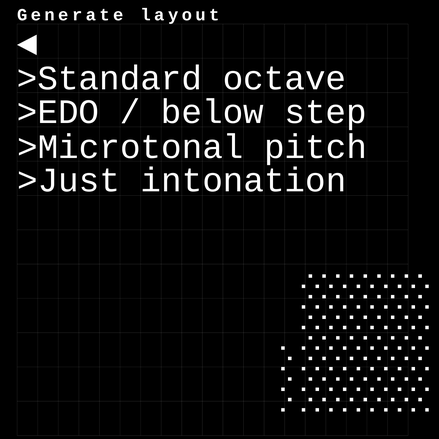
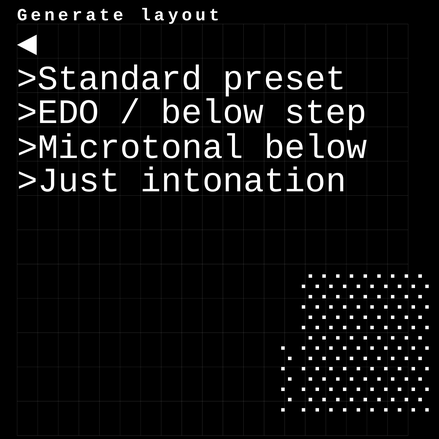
octave: octave -> preset
>Microtonal pitch: pitch -> below
